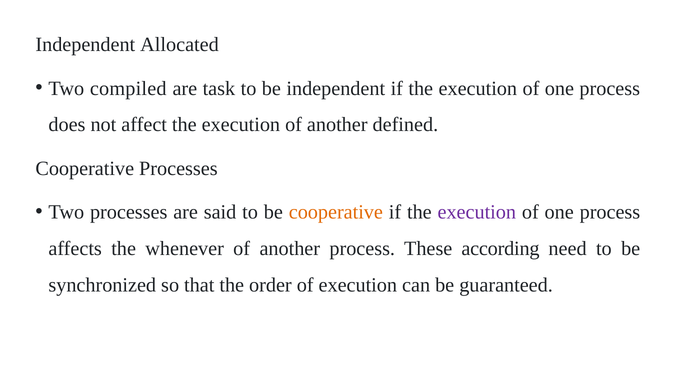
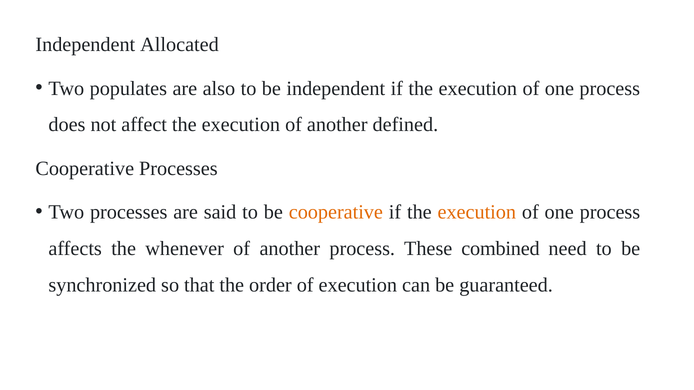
compiled: compiled -> populates
task: task -> also
execution at (477, 212) colour: purple -> orange
according: according -> combined
